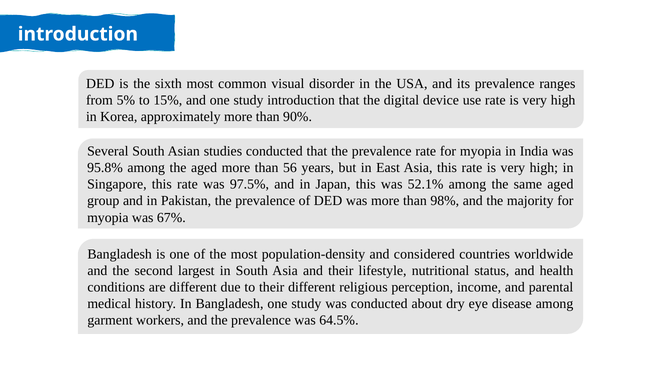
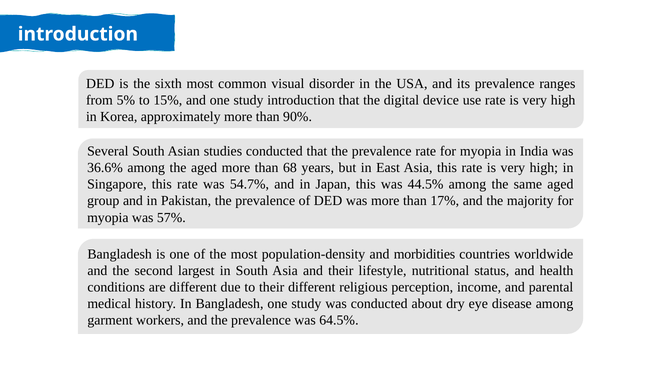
95.8%: 95.8% -> 36.6%
56: 56 -> 68
97.5%: 97.5% -> 54.7%
52.1%: 52.1% -> 44.5%
98%: 98% -> 17%
67%: 67% -> 57%
considered: considered -> morbidities
